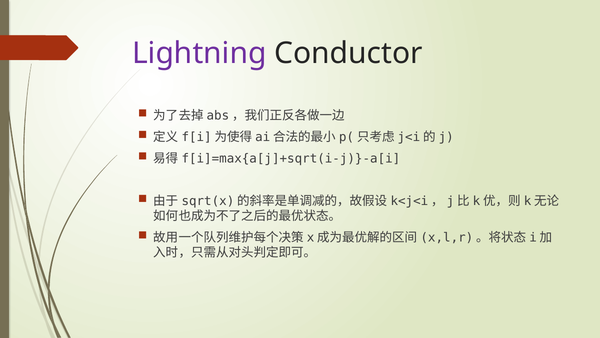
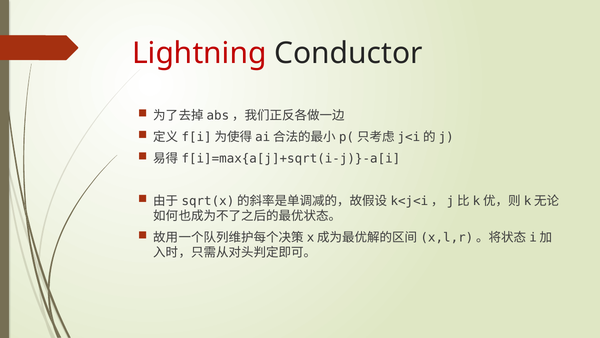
Lightning colour: purple -> red
